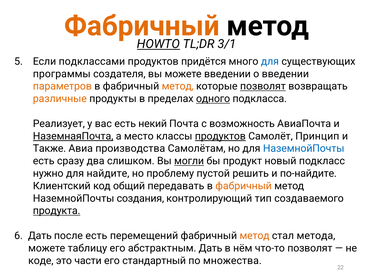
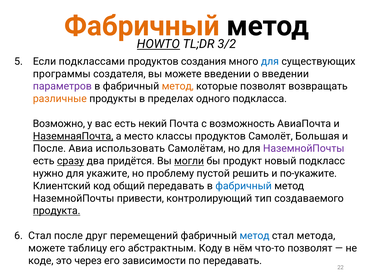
3/1: 3/1 -> 3/2
придётся: придётся -> создания
параметров colour: orange -> purple
позволят at (263, 86) underline: present -> none
одного underline: present -> none
Реализует: Реализует -> Возможно
продуктов at (220, 136) underline: present -> none
Принцип: Принцип -> Большая
Также at (49, 148): Также -> После
производства: производства -> использовать
НаземнойПочты at (304, 148) colour: blue -> purple
сразу underline: none -> present
слишком: слишком -> придётся
найдите: найдите -> укажите
по-найдите: по-найдите -> по-укажите
фабричный at (244, 186) colour: orange -> blue
создания: создания -> привести
Дать at (40, 235): Дать -> Стал
после есть: есть -> друг
метод at (255, 235) colour: orange -> blue
абстрактным Дать: Дать -> Коду
части: части -> через
стандартный: стандартный -> зависимости
по множества: множества -> передавать
